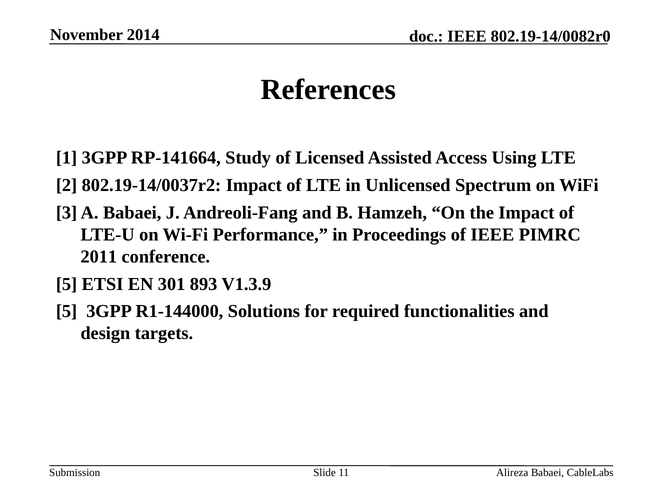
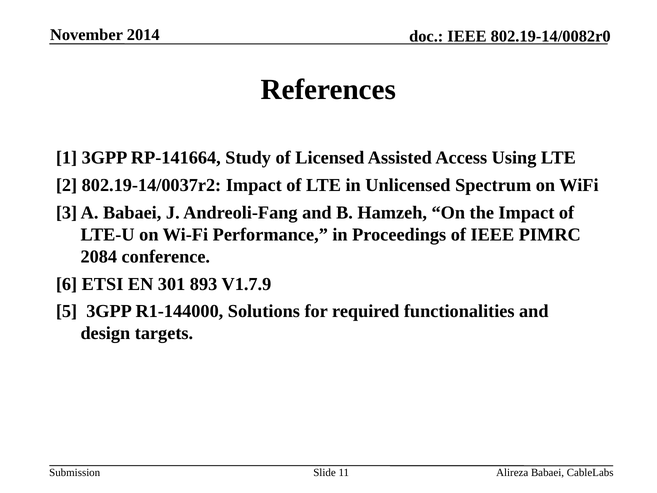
2011: 2011 -> 2084
5 at (67, 284): 5 -> 6
V1.3.9: V1.3.9 -> V1.7.9
